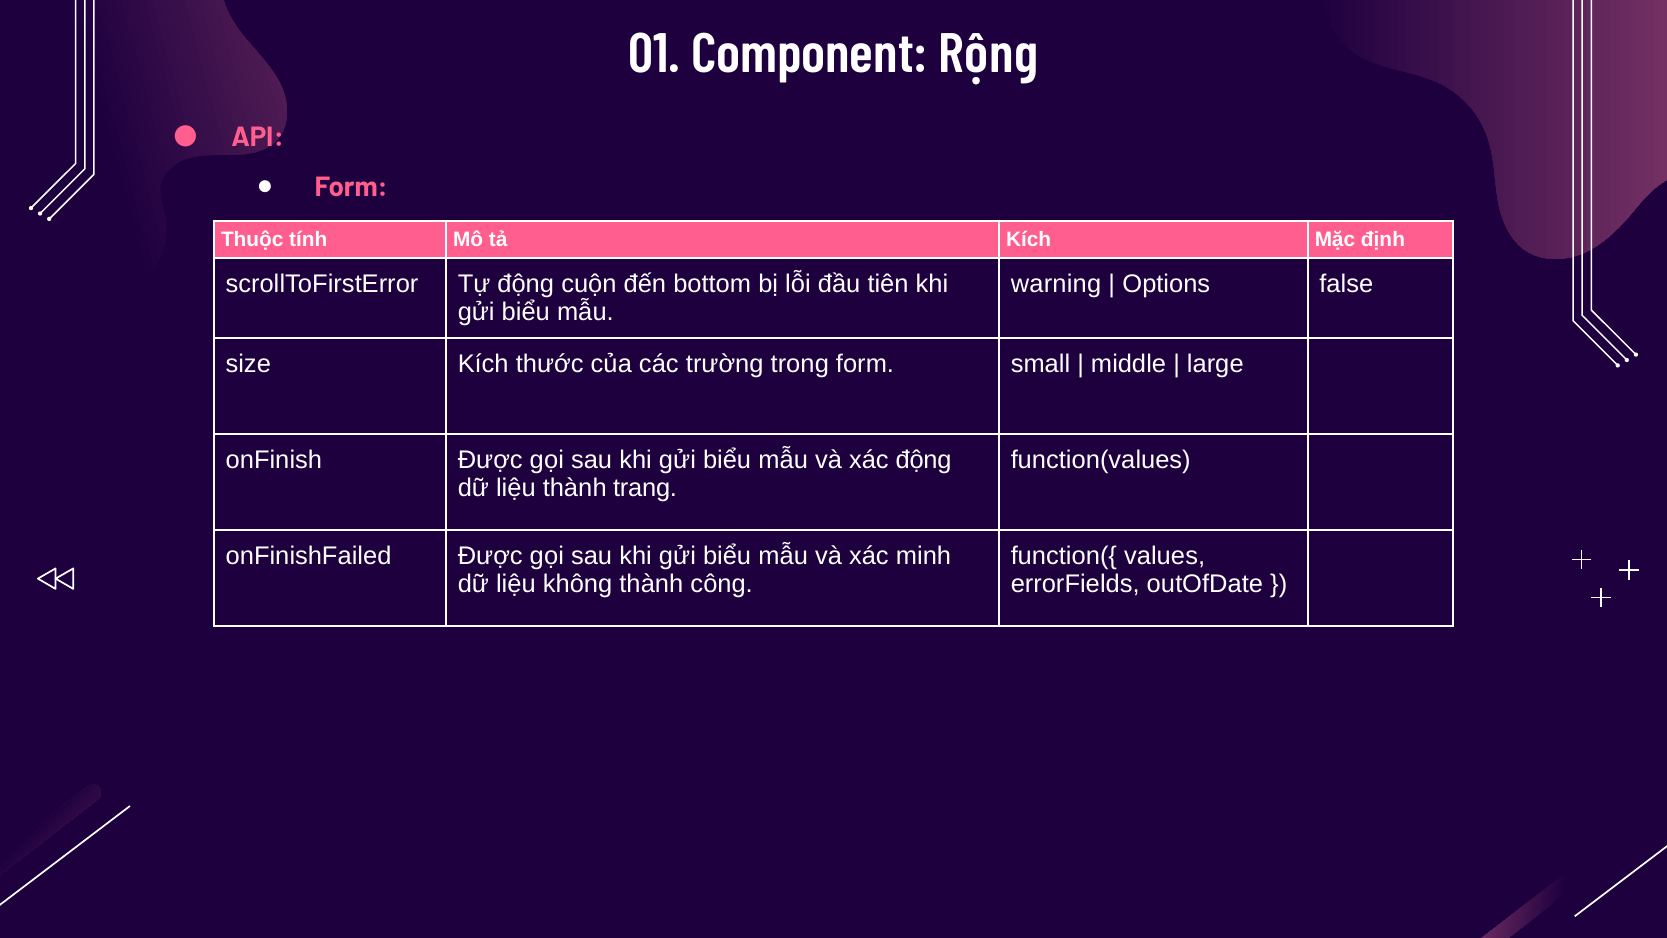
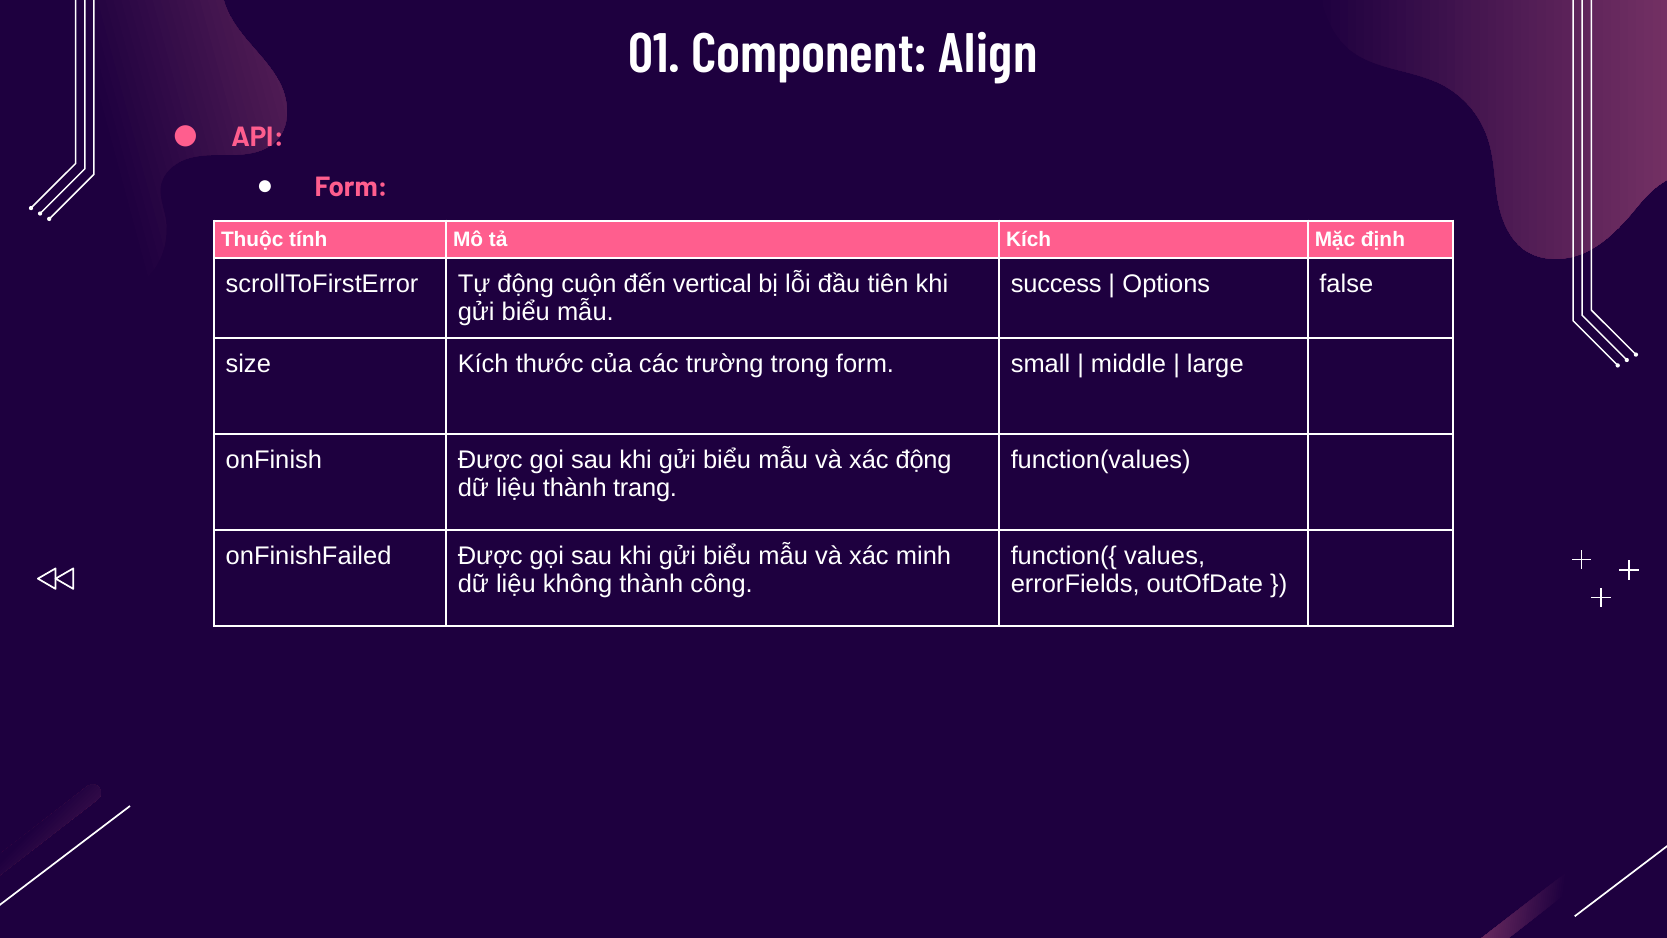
Rộng: Rộng -> Align
bottom: bottom -> vertical
warning: warning -> success
